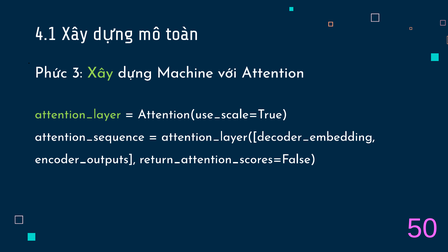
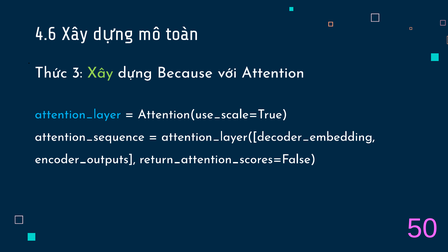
4.1: 4.1 -> 4.6
Phức: Phức -> Thức
Machine: Machine -> Because
attention_layer colour: light green -> light blue
